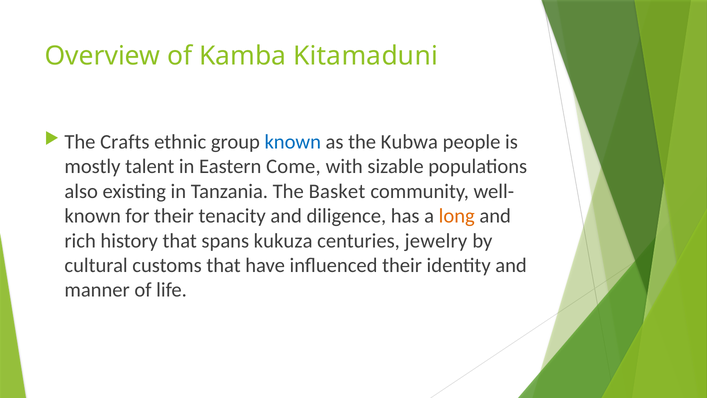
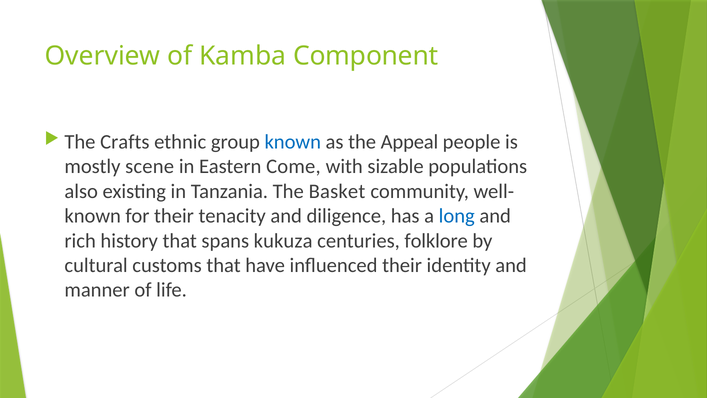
Kitamaduni: Kitamaduni -> Component
Kubwa: Kubwa -> Appeal
talent: talent -> scene
long colour: orange -> blue
jewelry: jewelry -> folklore
